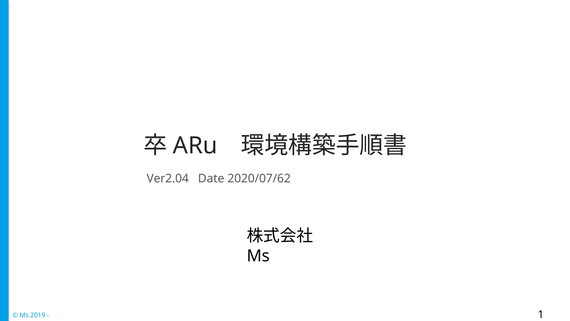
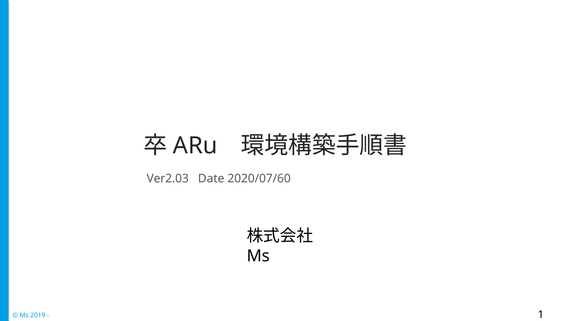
Ver2.04: Ver2.04 -> Ver2.03
2020/07/62: 2020/07/62 -> 2020/07/60
